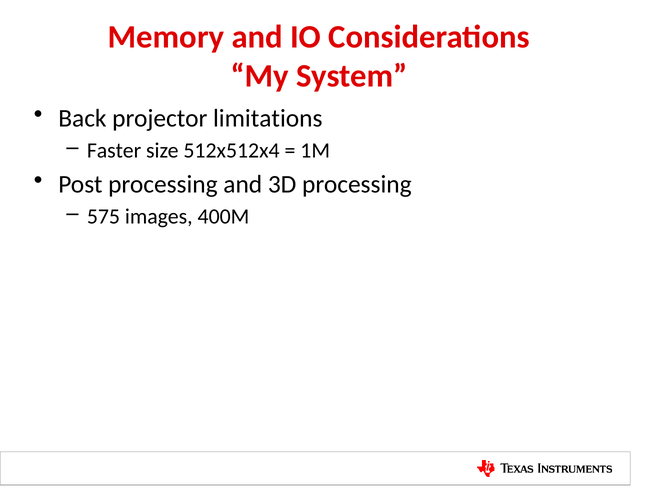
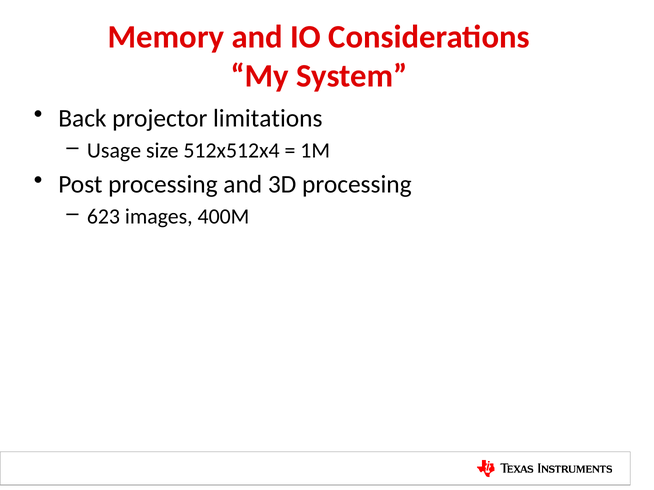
Faster: Faster -> Usage
575: 575 -> 623
